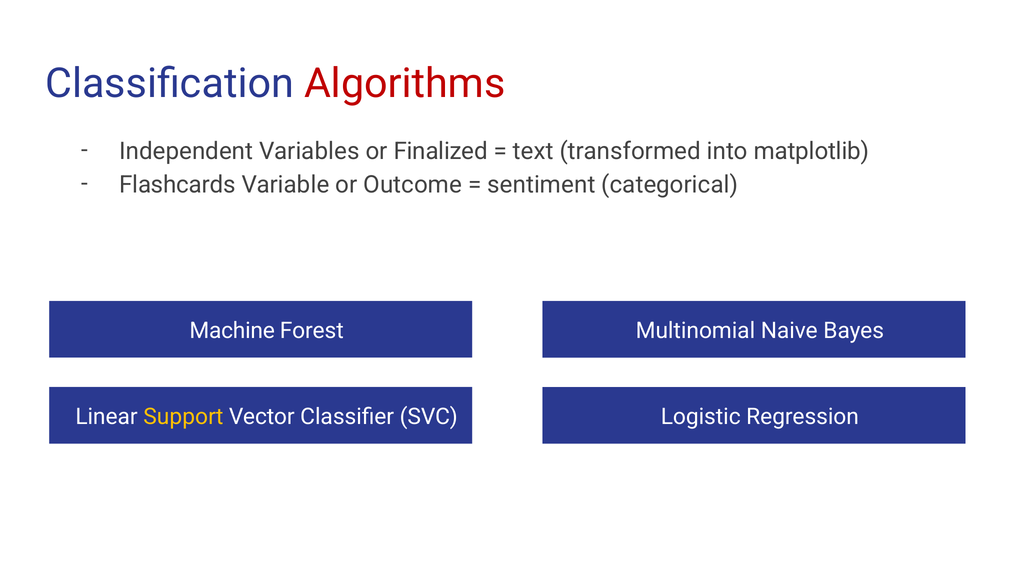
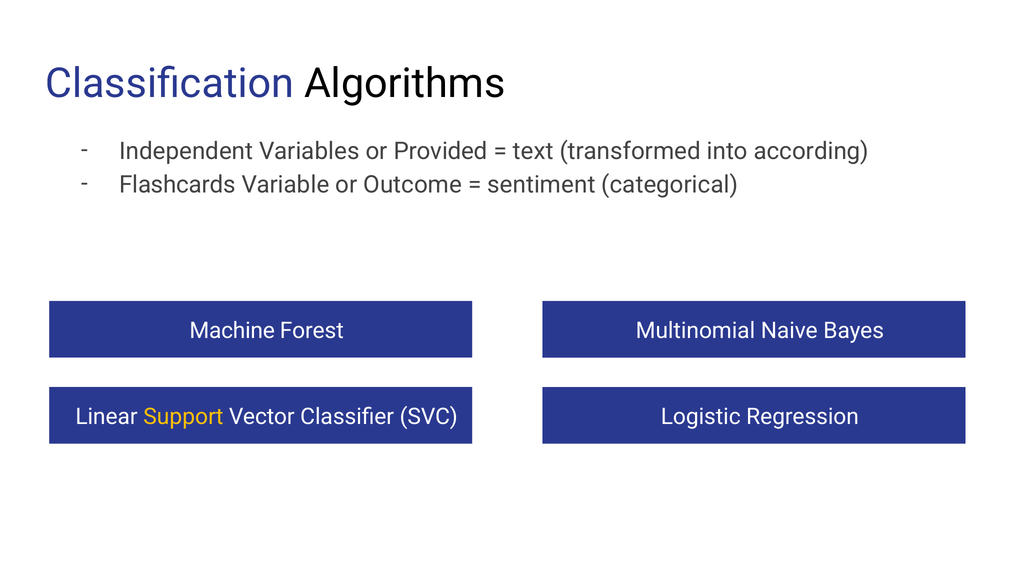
Algorithms colour: red -> black
Finalized: Finalized -> Provided
matplotlib: matplotlib -> according
